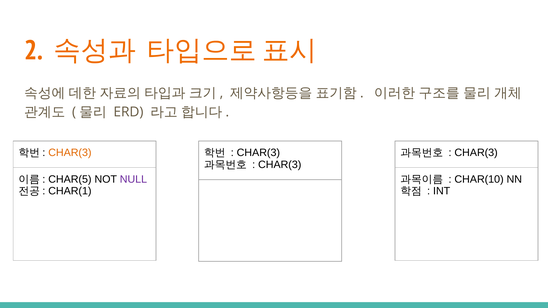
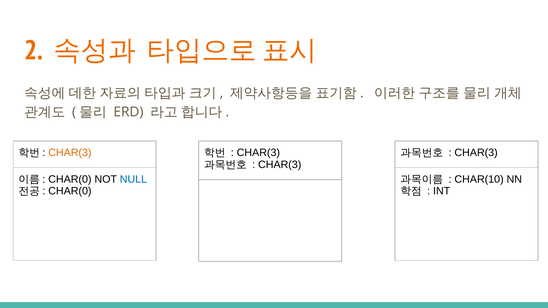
CHAR(5 at (70, 179): CHAR(5 -> CHAR(0
NULL colour: purple -> blue
CHAR(1 at (70, 191): CHAR(1 -> CHAR(0
